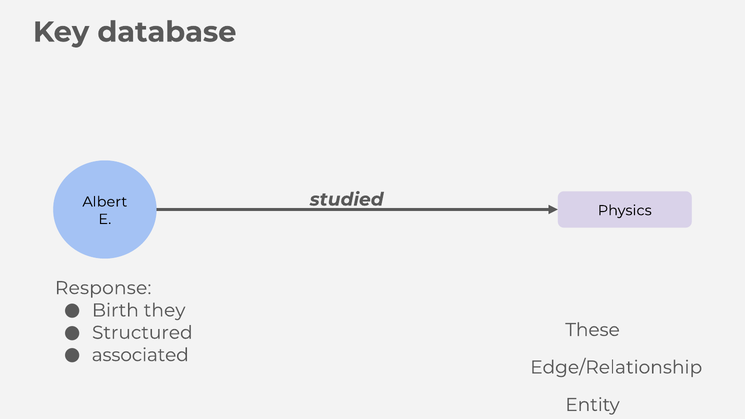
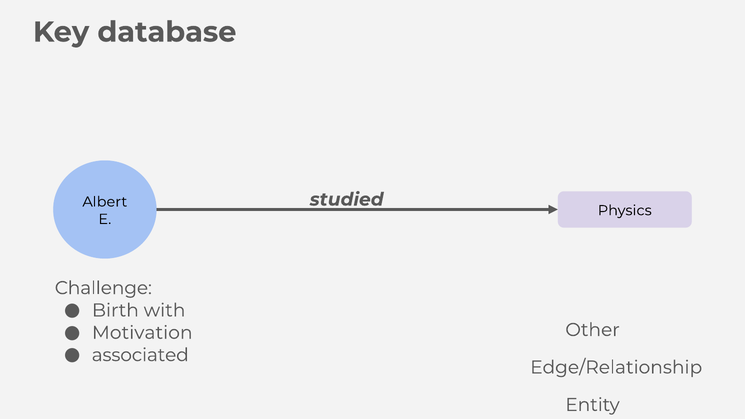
Response: Response -> Challenge
they: they -> with
Structured: Structured -> Motivation
These: These -> Other
